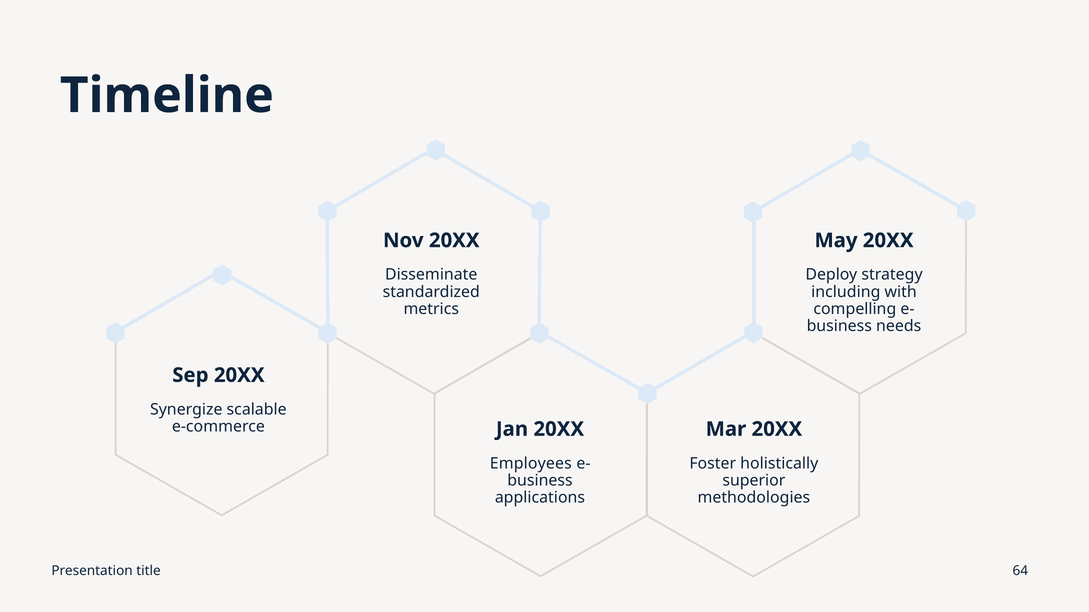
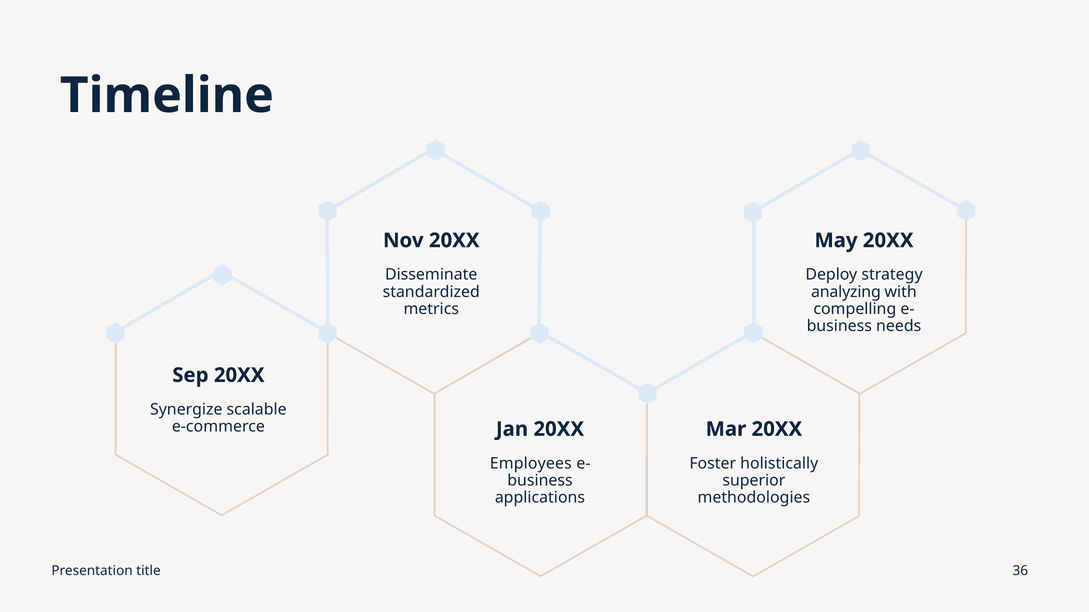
including: including -> analyzing
64: 64 -> 36
